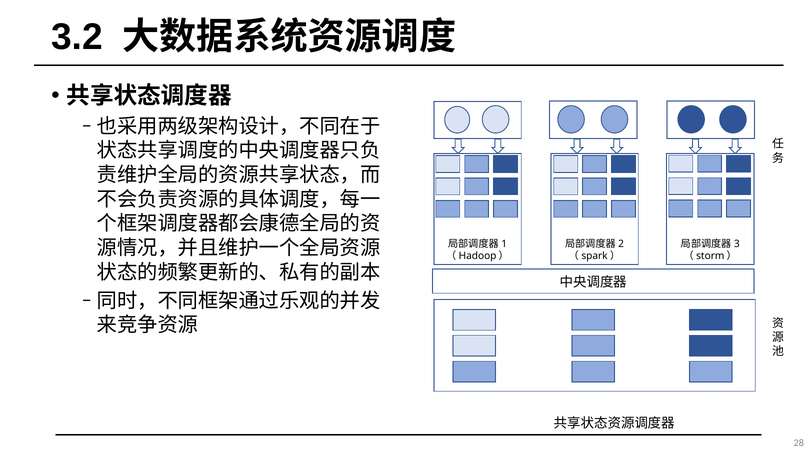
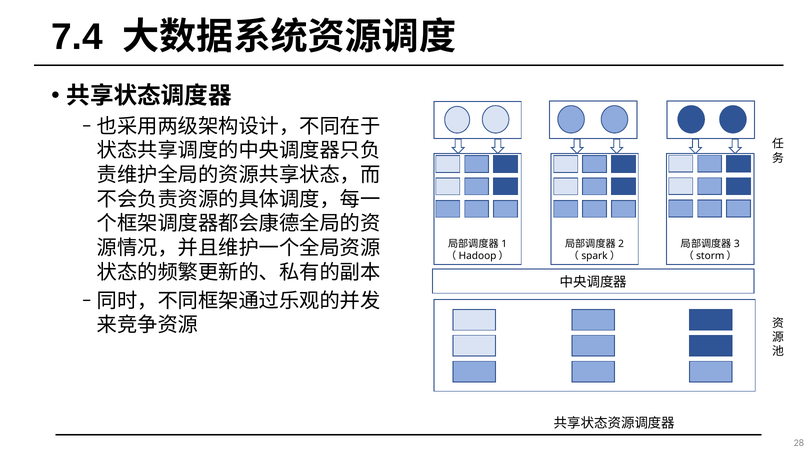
3.2: 3.2 -> 7.4
